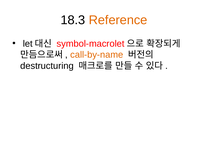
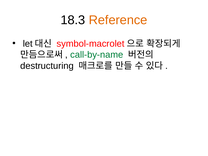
call-by-name colour: orange -> green
